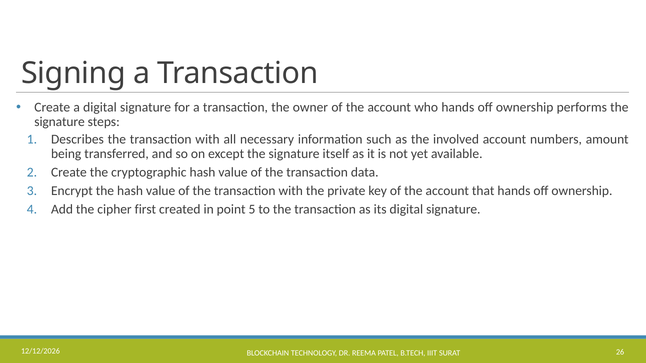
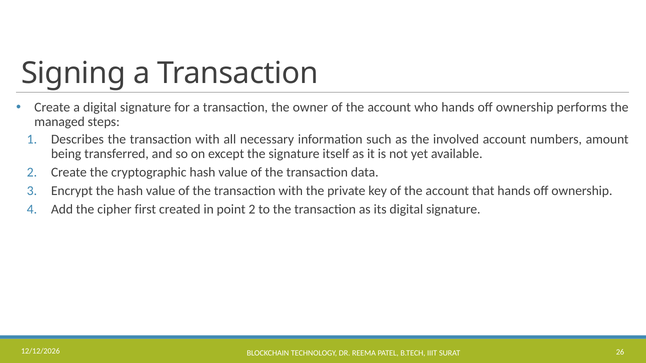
signature at (60, 122): signature -> managed
point 5: 5 -> 2
